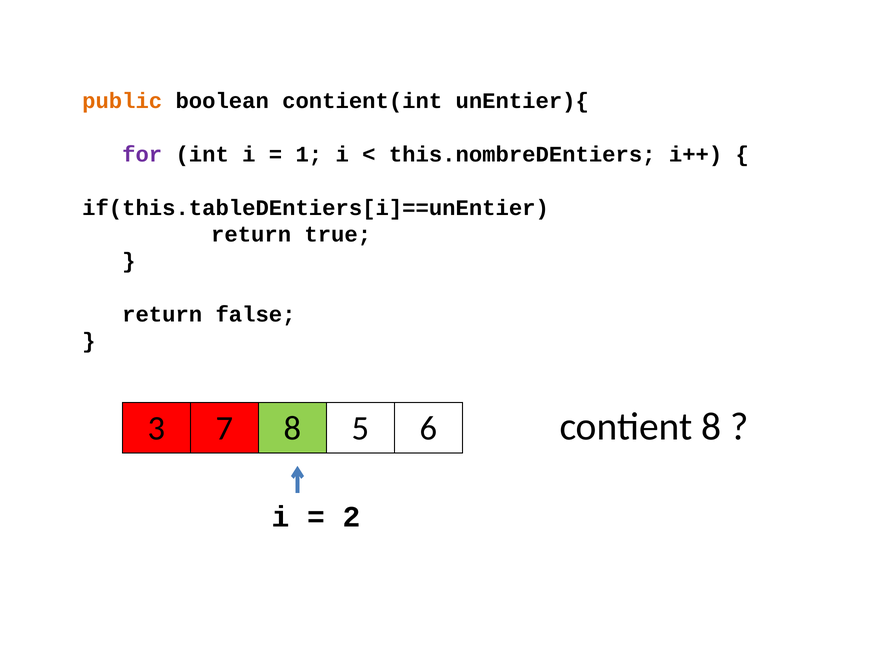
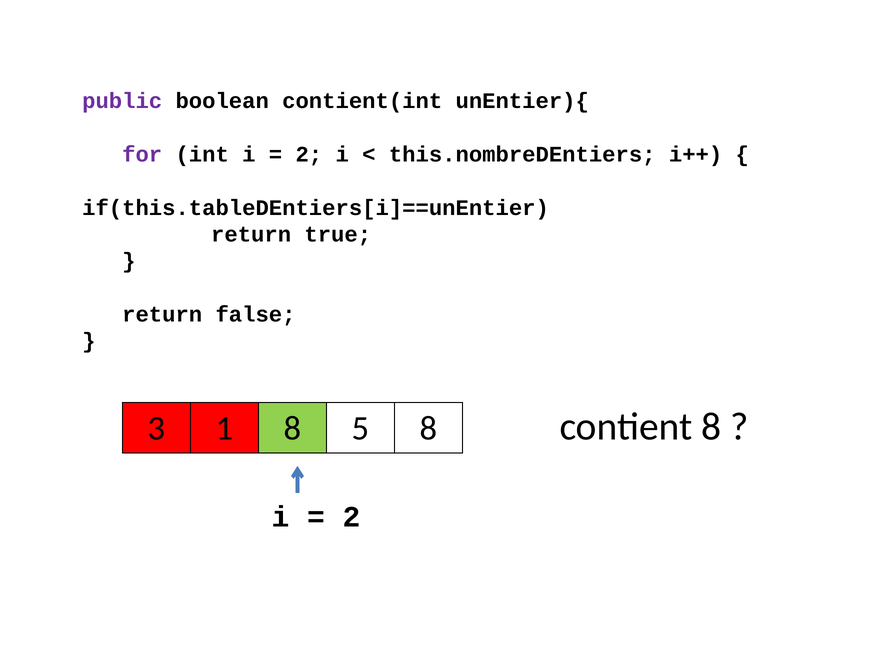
public colour: orange -> purple
1 at (309, 155): 1 -> 2
7: 7 -> 1
5 6: 6 -> 8
